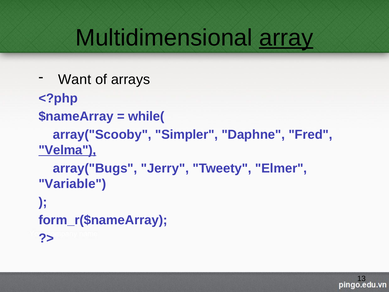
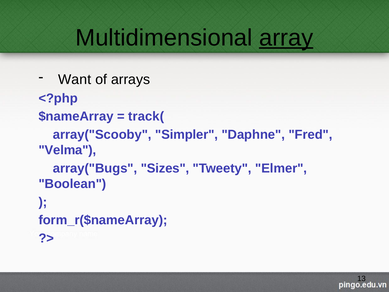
while(: while( -> track(
Velma underline: present -> none
Jerry: Jerry -> Sizes
Variable: Variable -> Boolean
